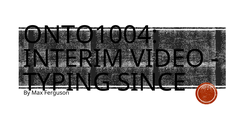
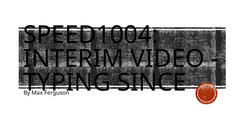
ONTO1004: ONTO1004 -> SPEED1004
